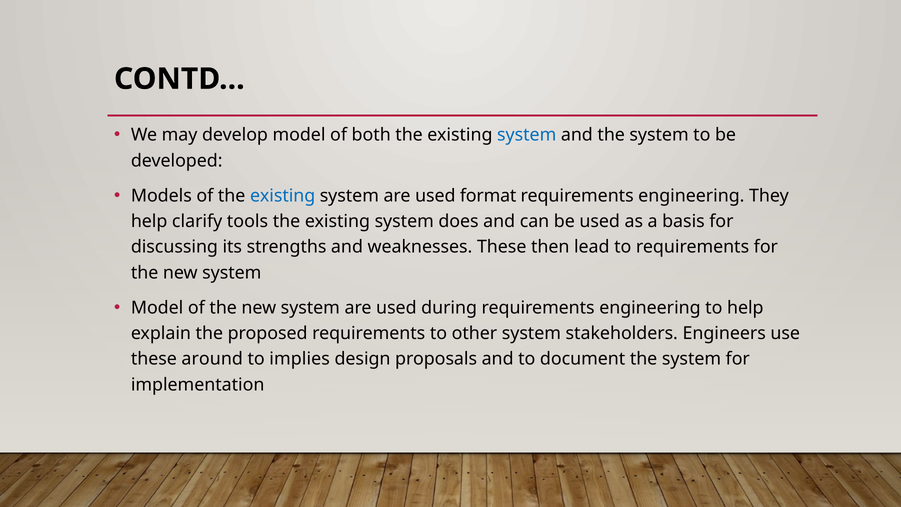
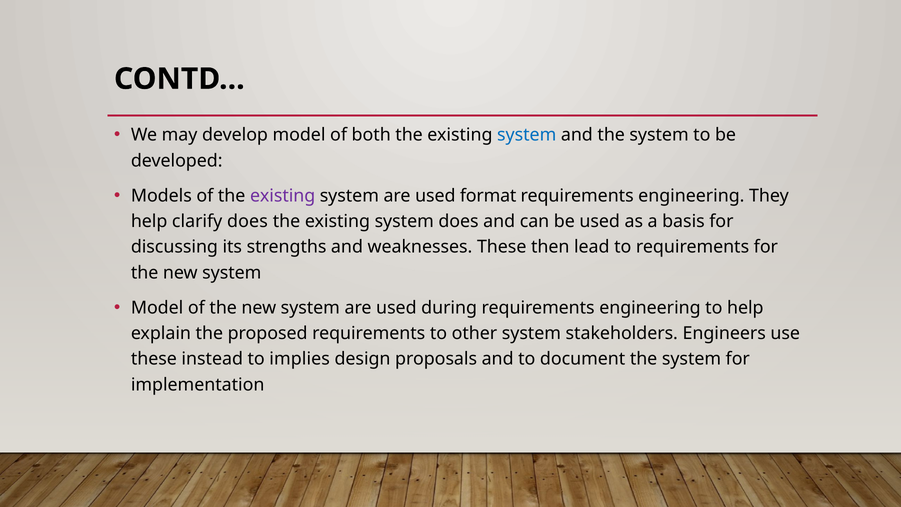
existing at (283, 196) colour: blue -> purple
clarify tools: tools -> does
around: around -> instead
